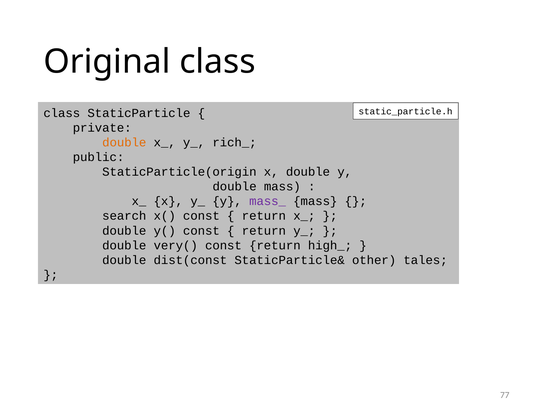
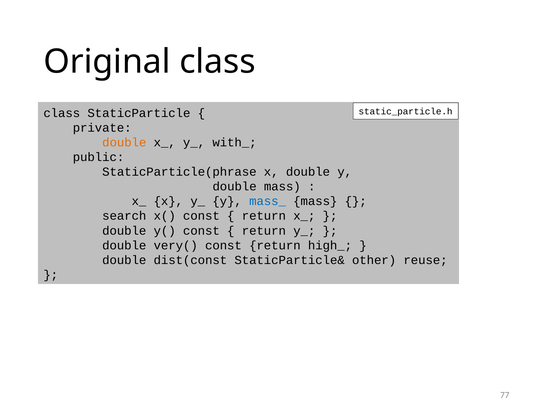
rich_: rich_ -> with_
StaticParticle(origin: StaticParticle(origin -> StaticParticle(phrase
mass_ colour: purple -> blue
tales: tales -> reuse
